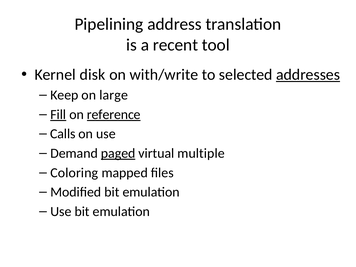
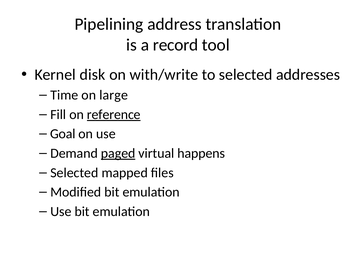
recent: recent -> record
addresses underline: present -> none
Keep: Keep -> Time
Fill underline: present -> none
Calls: Calls -> Goal
multiple: multiple -> happens
Coloring at (74, 173): Coloring -> Selected
